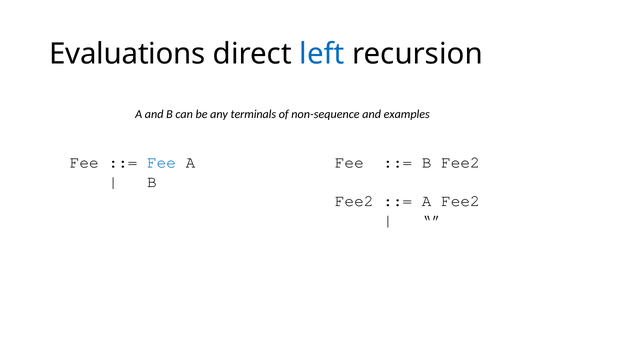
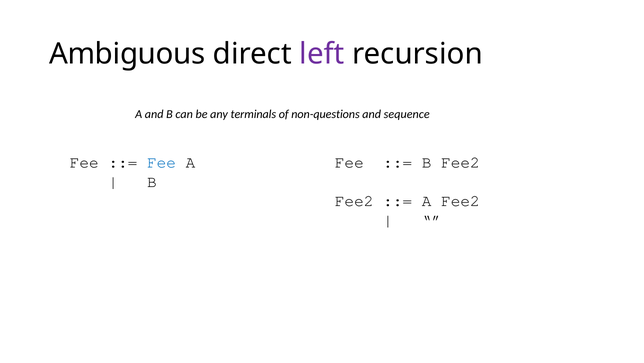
Evaluations: Evaluations -> Ambiguous
left colour: blue -> purple
non-sequence: non-sequence -> non-questions
examples: examples -> sequence
